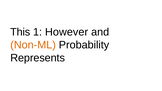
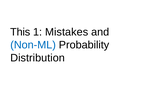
However: However -> Mistakes
Non-ML colour: orange -> blue
Represents: Represents -> Distribution
